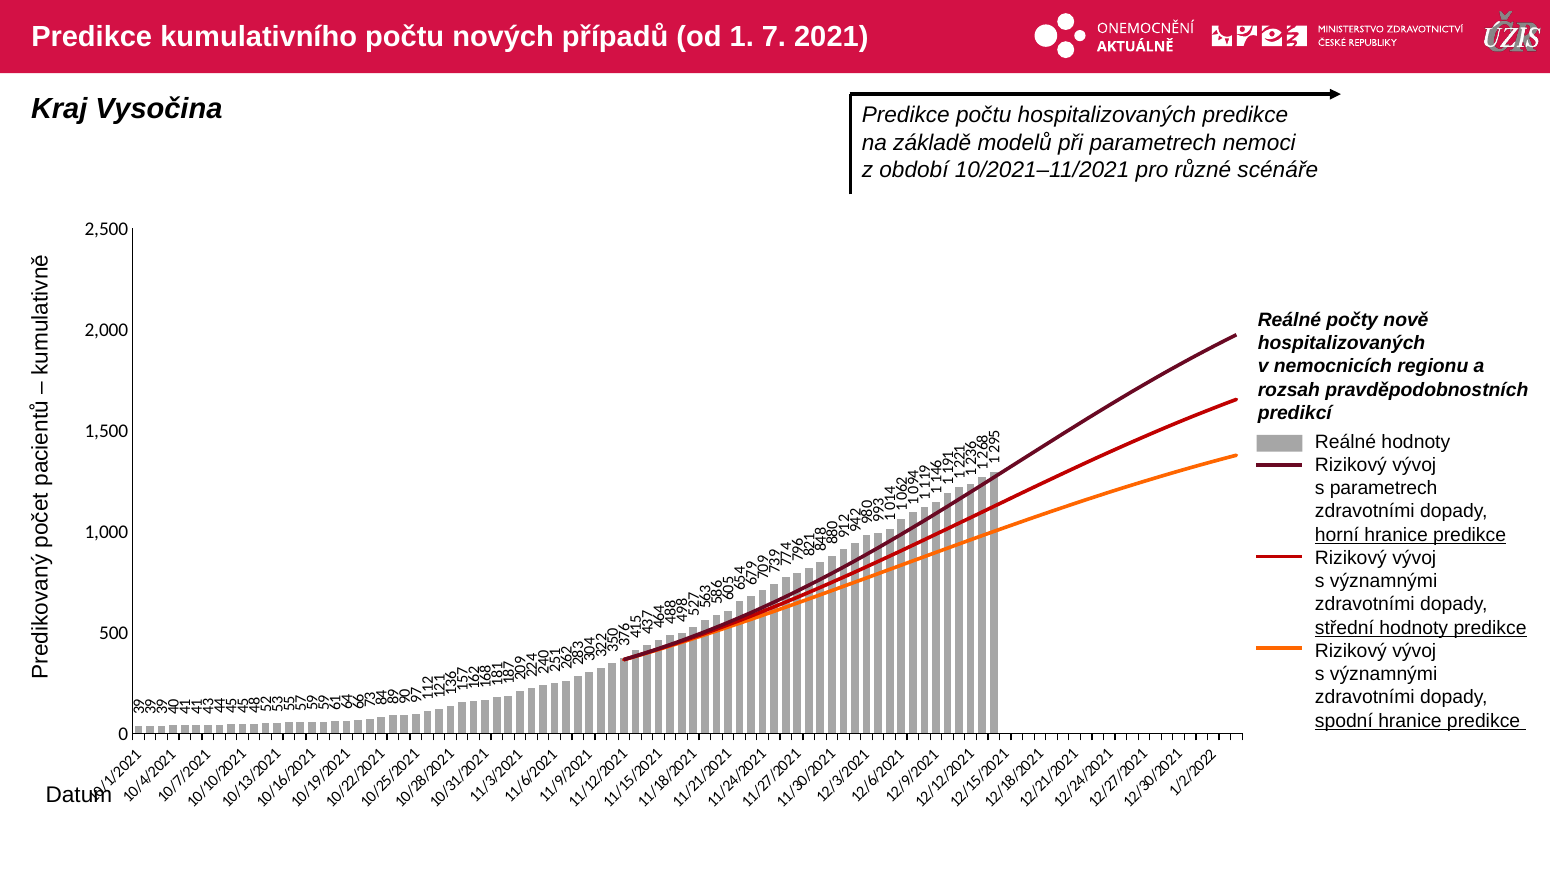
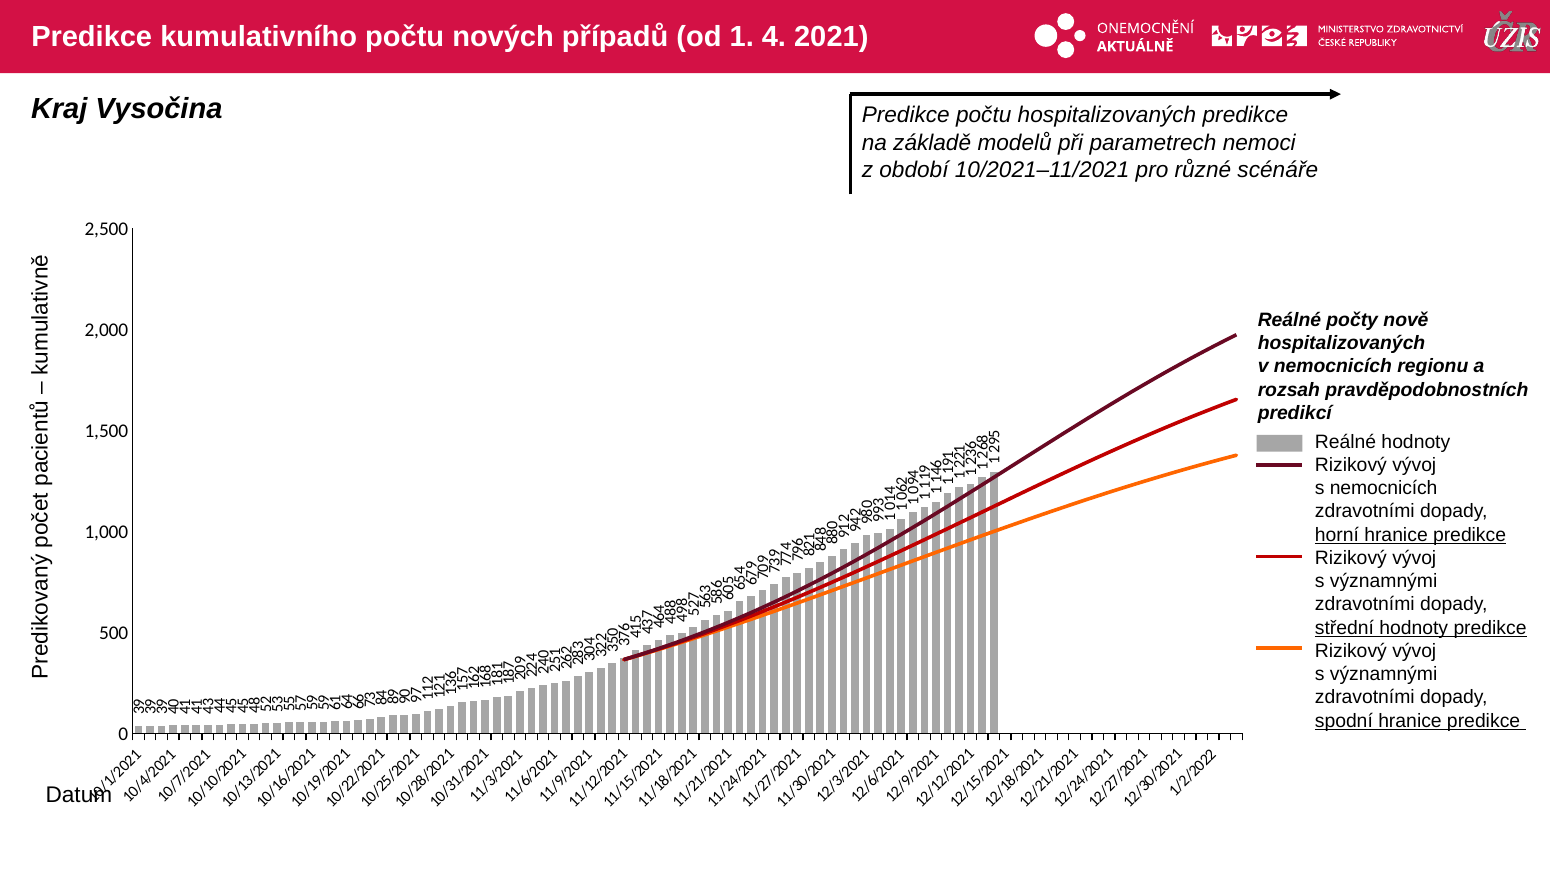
od 1 7: 7 -> 4
s parametrech: parametrech -> nemocnicích
